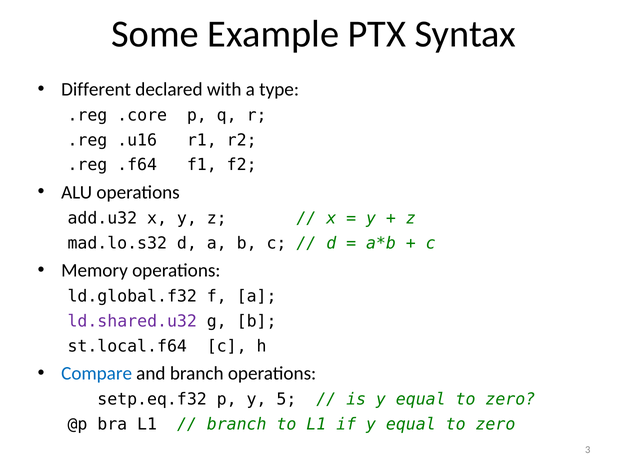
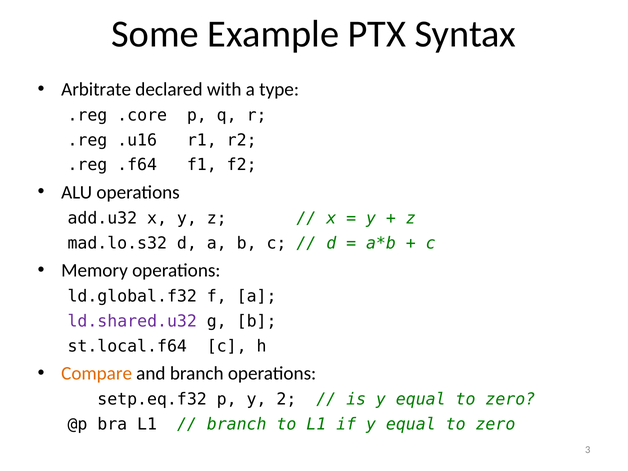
Different: Different -> Arbitrate
Compare colour: blue -> orange
5: 5 -> 2
